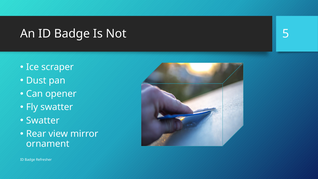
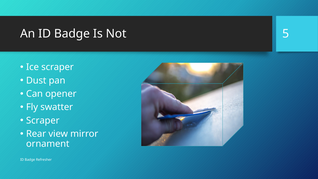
Swatter at (43, 120): Swatter -> Scraper
